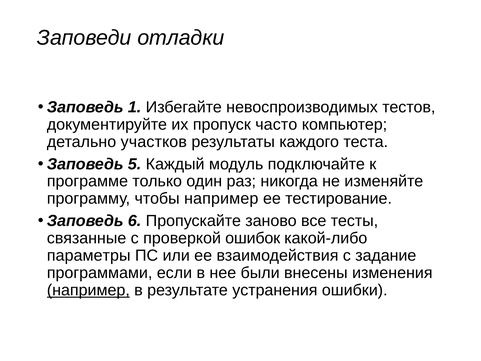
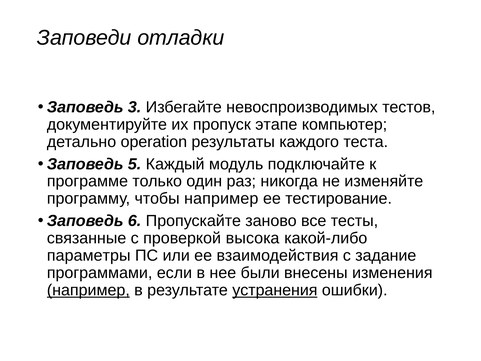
1: 1 -> 3
часто: часто -> этапе
участков: участков -> operation
ошибок: ошибок -> высока
устранения underline: none -> present
